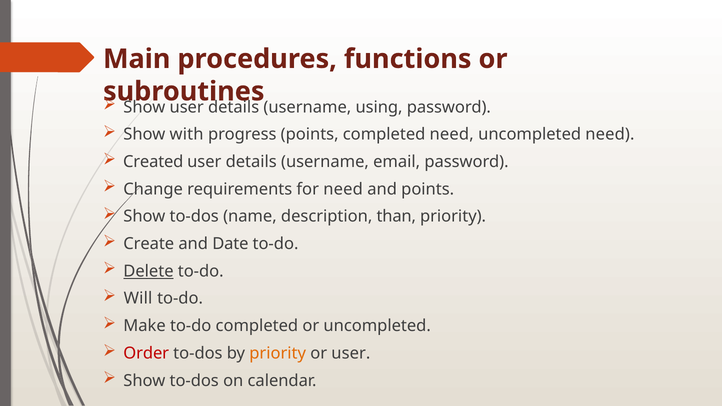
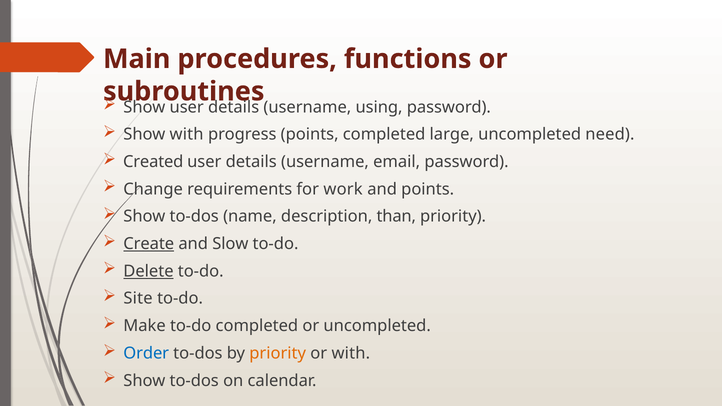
completed need: need -> large
for need: need -> work
Create underline: none -> present
Date: Date -> Slow
Will: Will -> Site
Order colour: red -> blue
or user: user -> with
